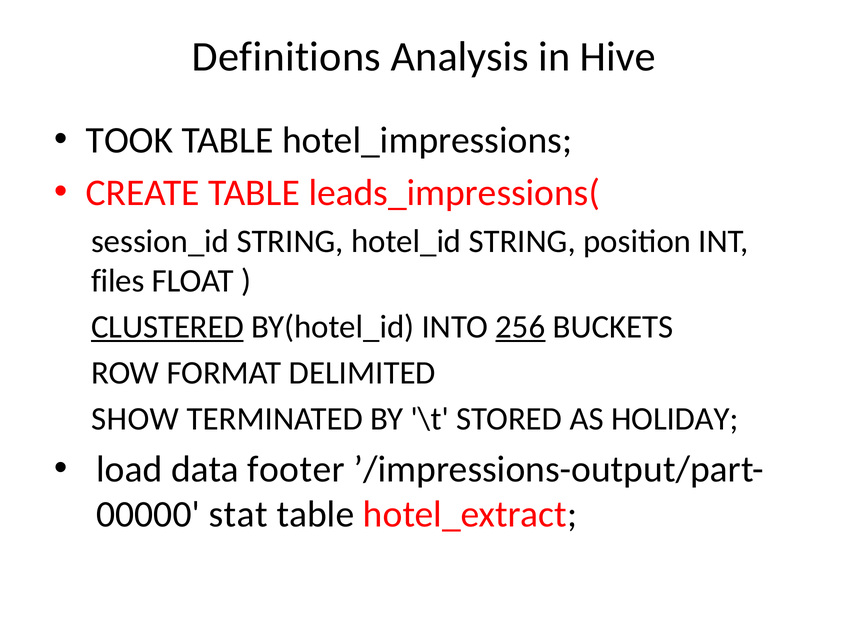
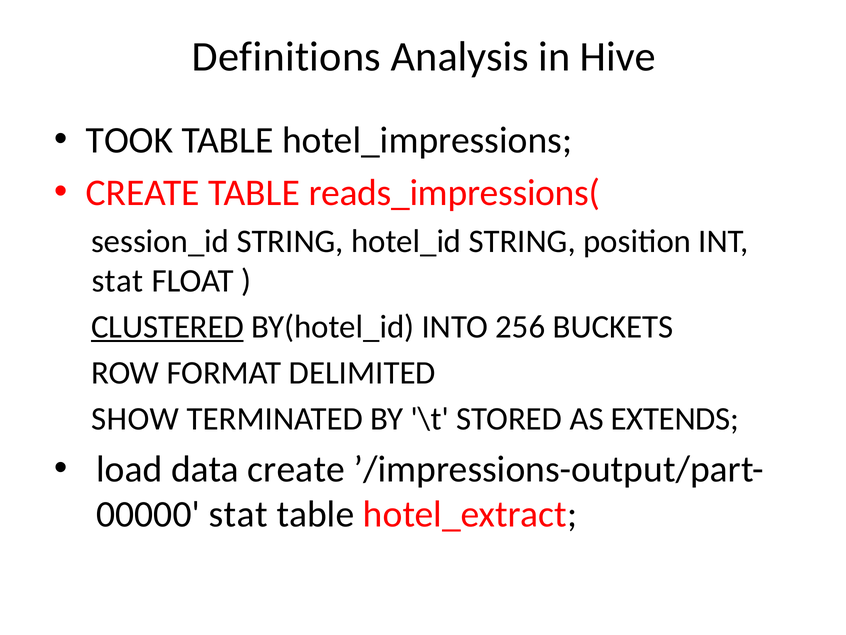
leads_impressions(: leads_impressions( -> reads_impressions(
files at (118, 281): files -> stat
256 underline: present -> none
HOLIDAY: HOLIDAY -> EXTENDS
data footer: footer -> create
